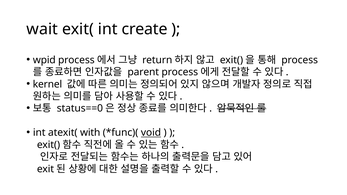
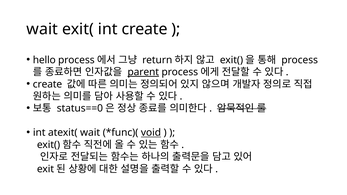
wpid: wpid -> hello
parent underline: none -> present
kernel at (47, 84): kernel -> create
atexit( with: with -> wait
